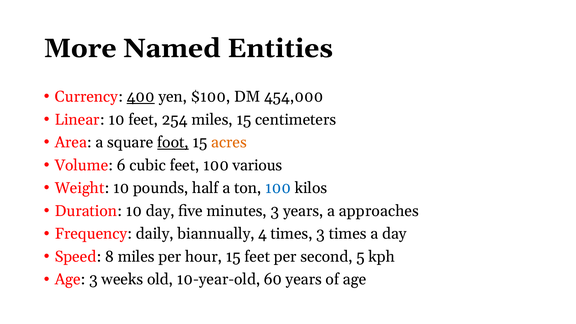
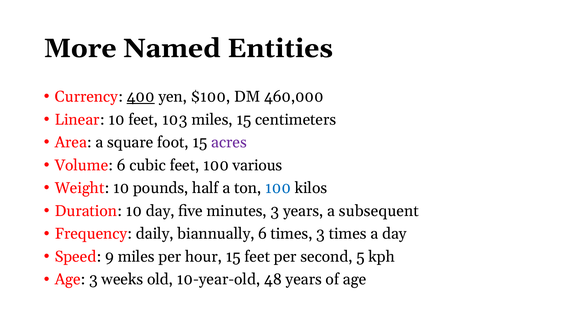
454,000: 454,000 -> 460,000
254: 254 -> 103
foot underline: present -> none
acres colour: orange -> purple
approaches: approaches -> subsequent
biannually 4: 4 -> 6
8: 8 -> 9
60: 60 -> 48
